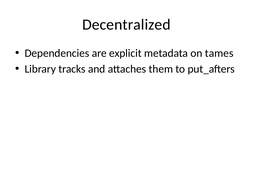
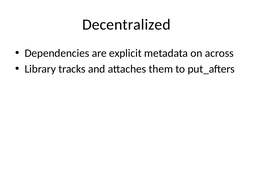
tames: tames -> across
